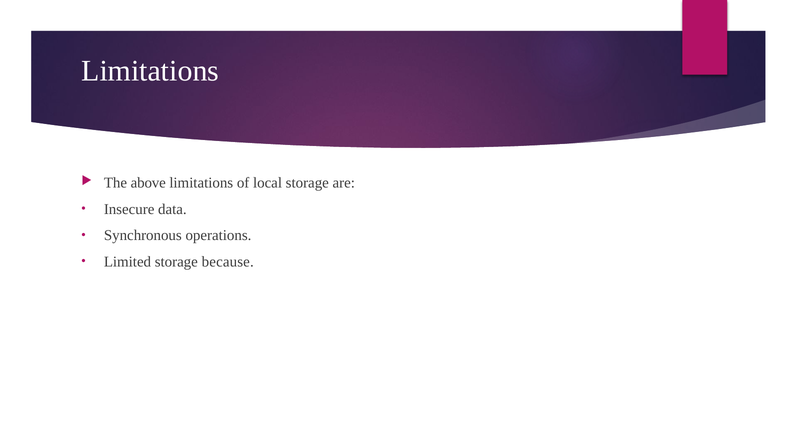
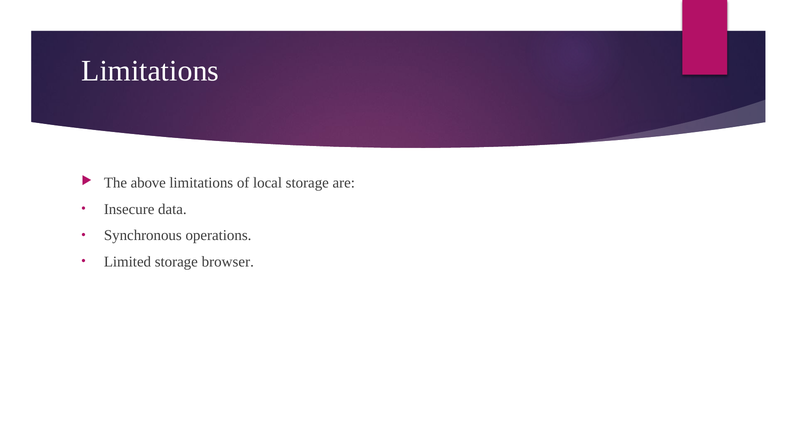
because: because -> browser
